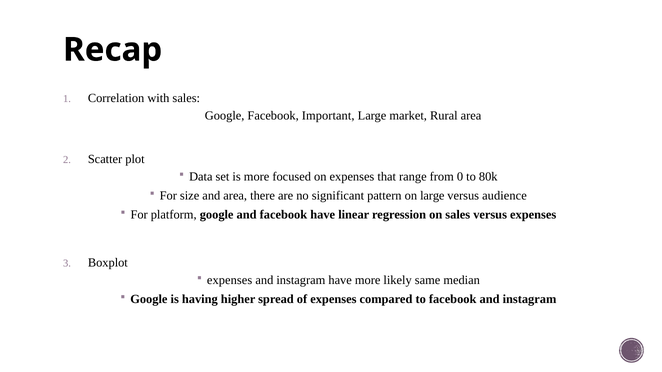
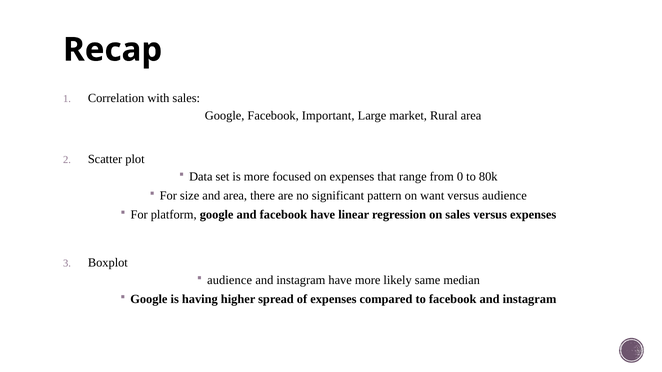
on large: large -> want
expenses at (230, 280): expenses -> audience
